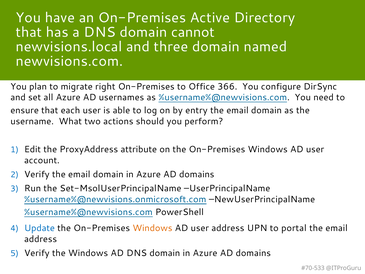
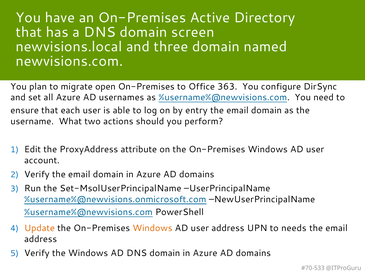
cannot: cannot -> screen
right: right -> open
366: 366 -> 363
Update colour: blue -> orange
portal: portal -> needs
